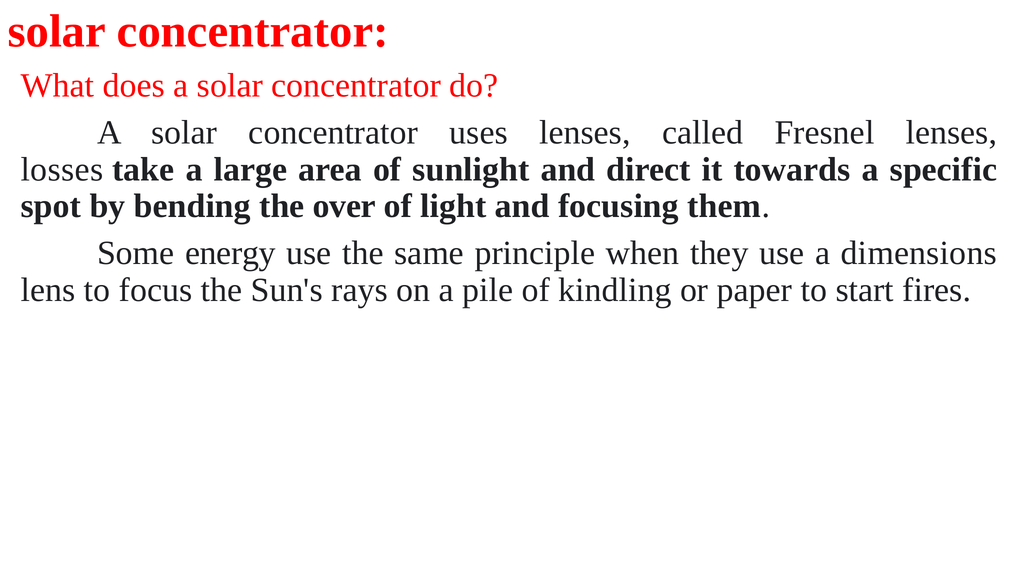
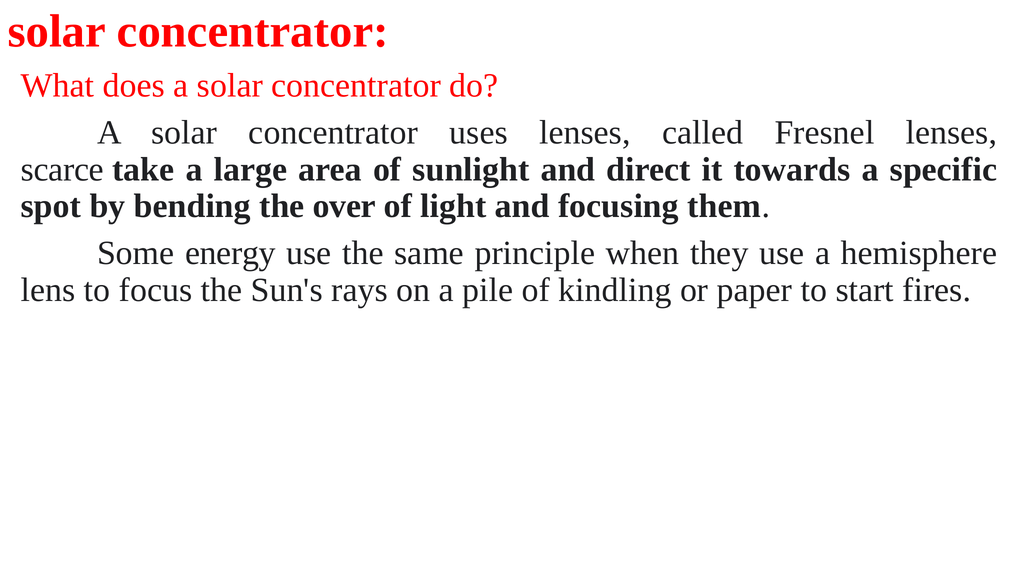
losses: losses -> scarce
dimensions: dimensions -> hemisphere
